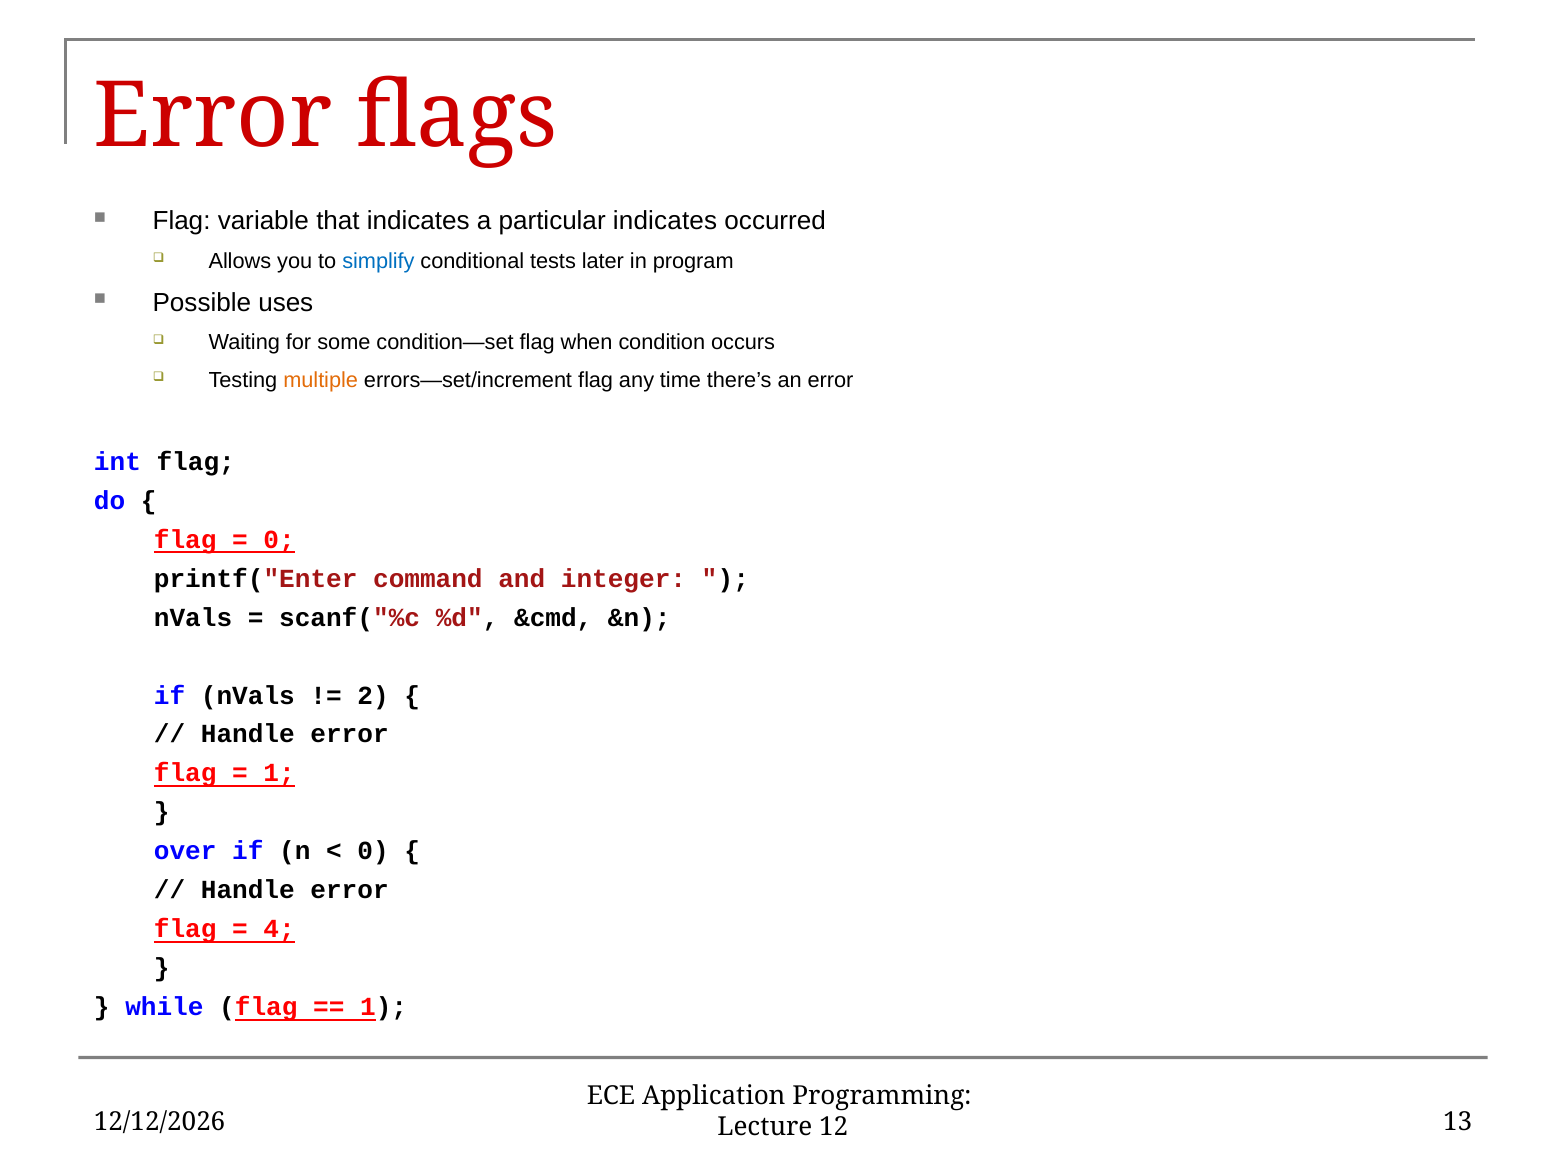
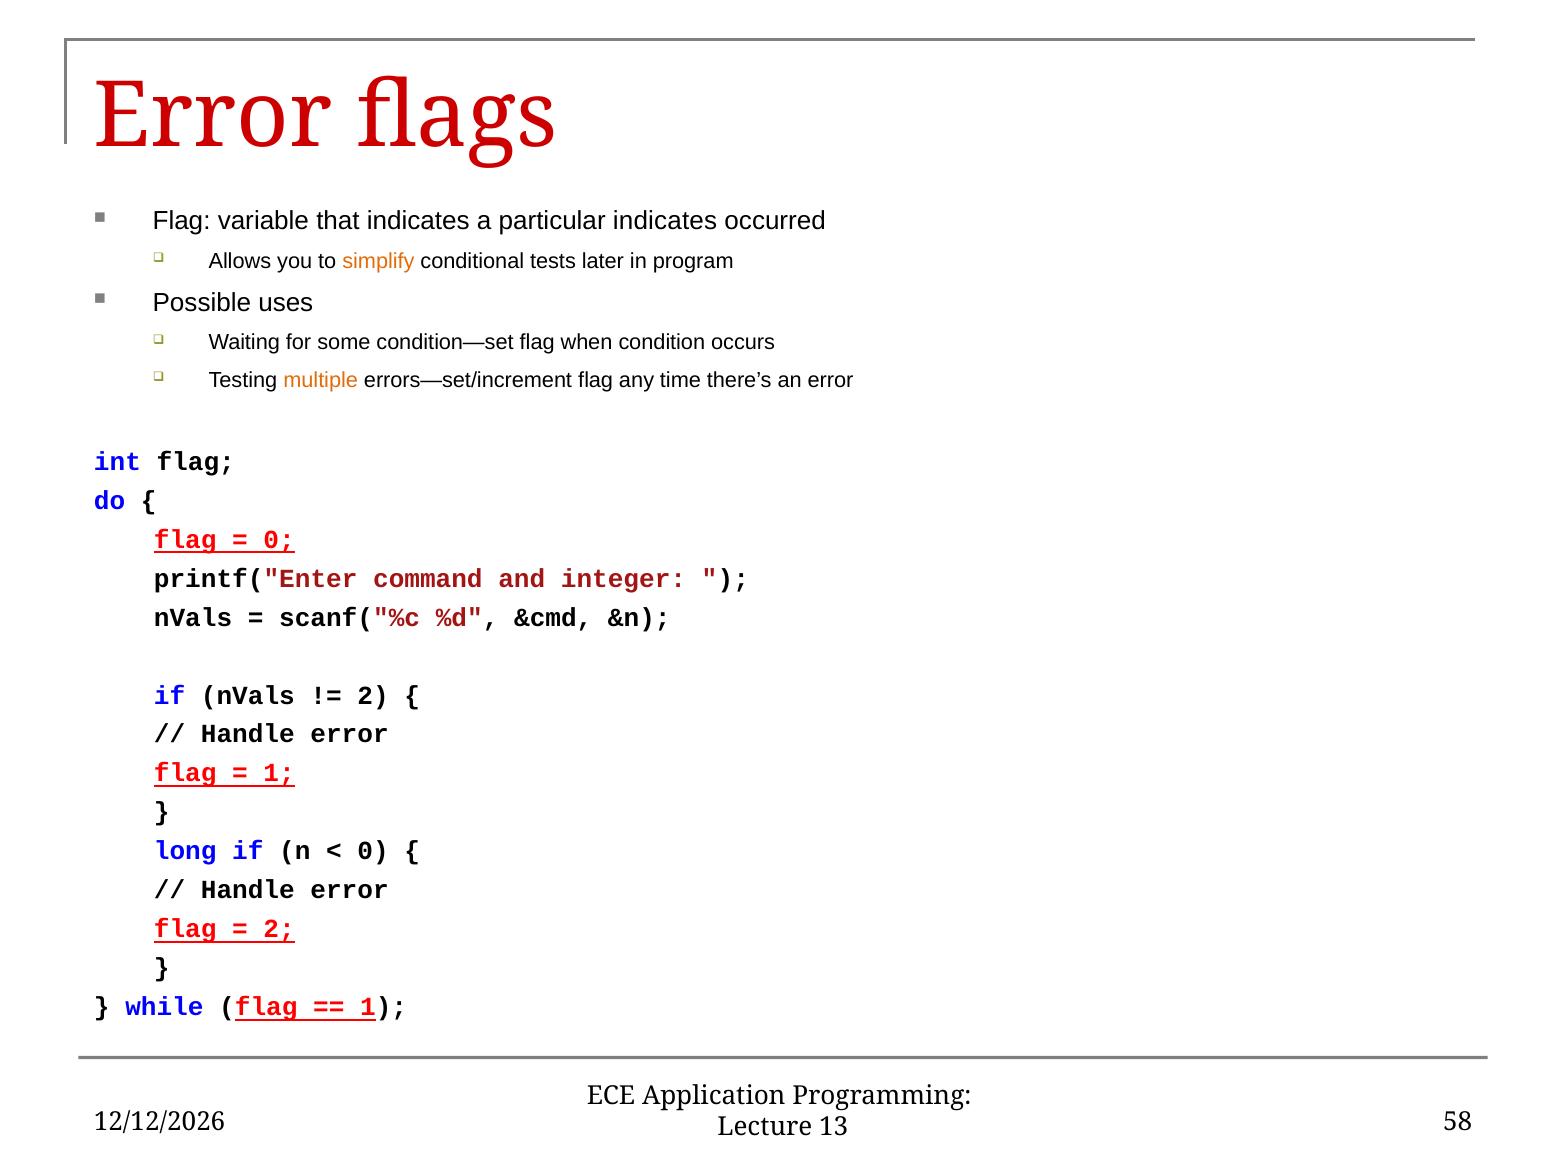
simplify colour: blue -> orange
over: over -> long
4 at (279, 929): 4 -> 2
13: 13 -> 58
12: 12 -> 13
